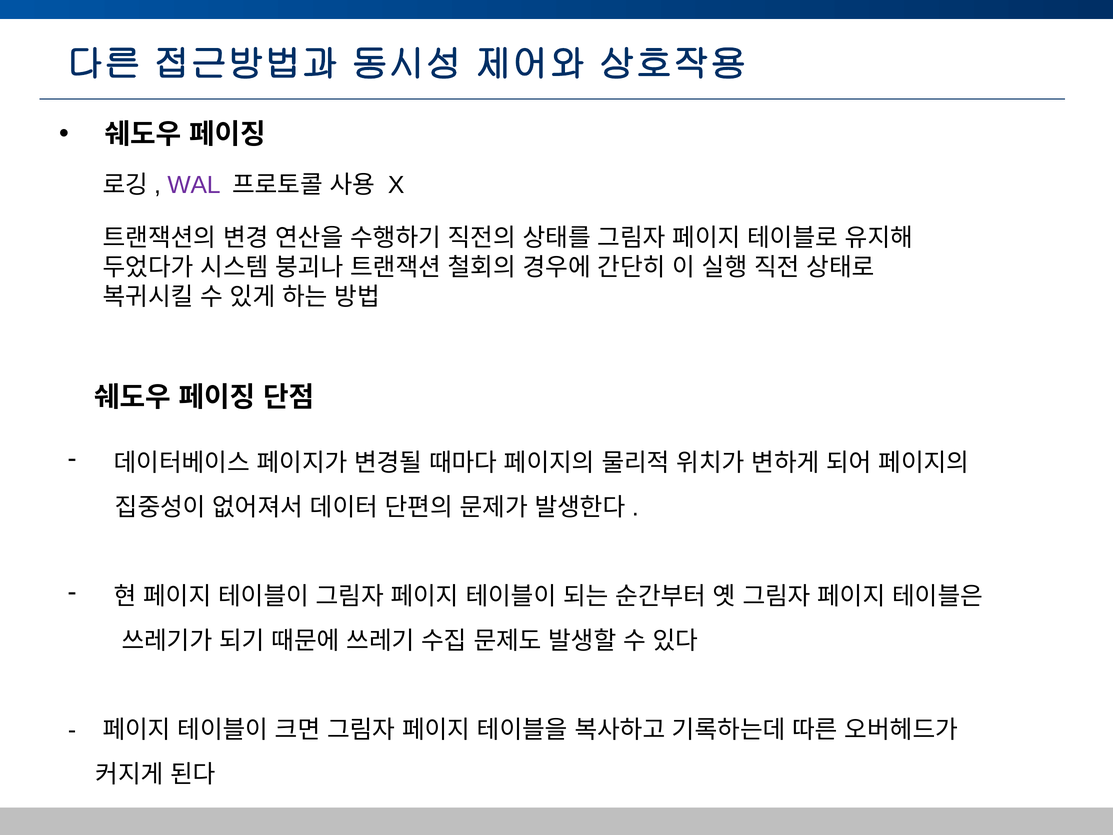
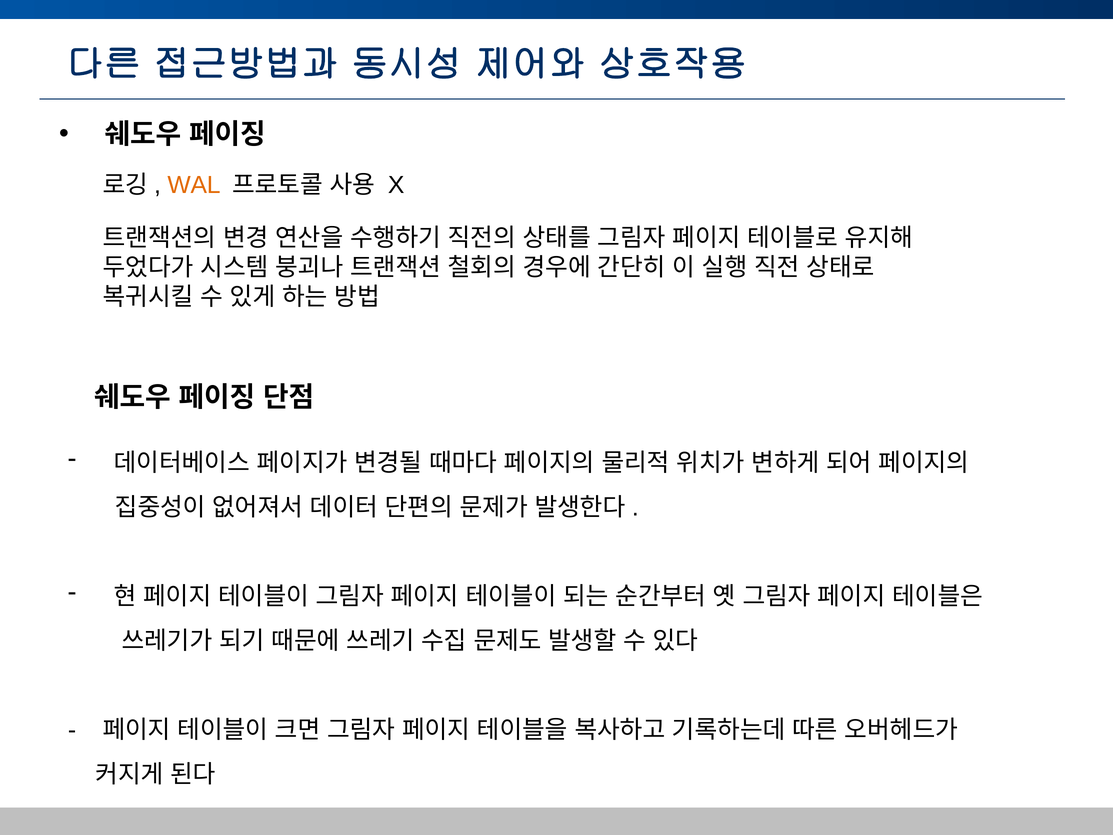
WAL colour: purple -> orange
